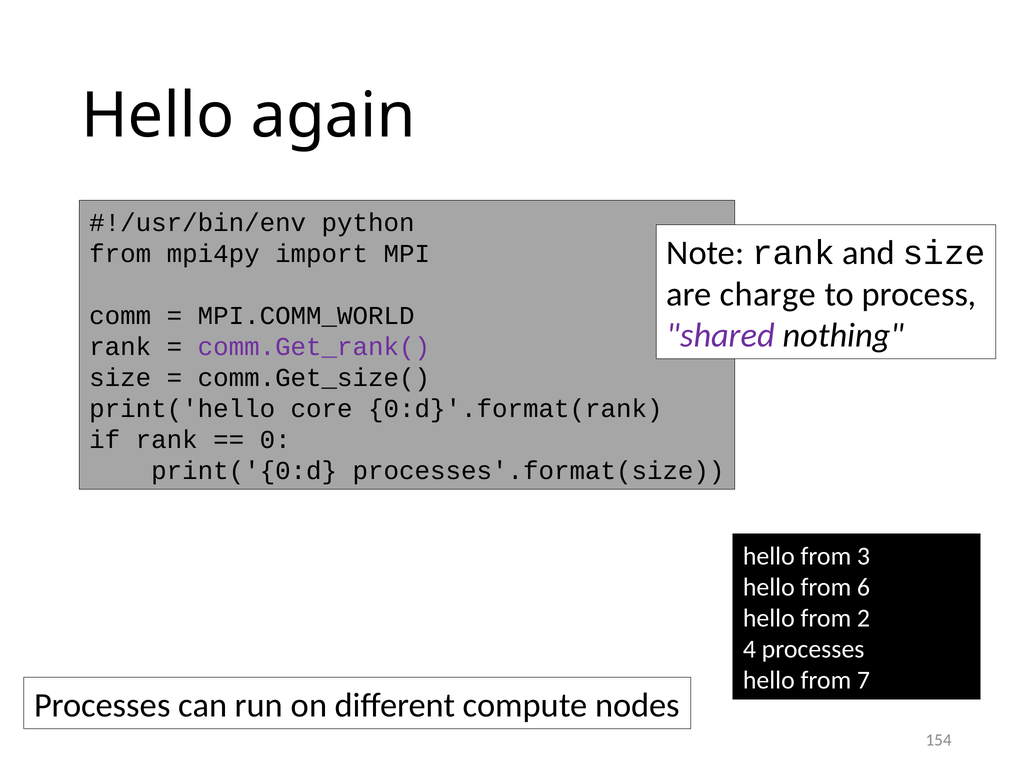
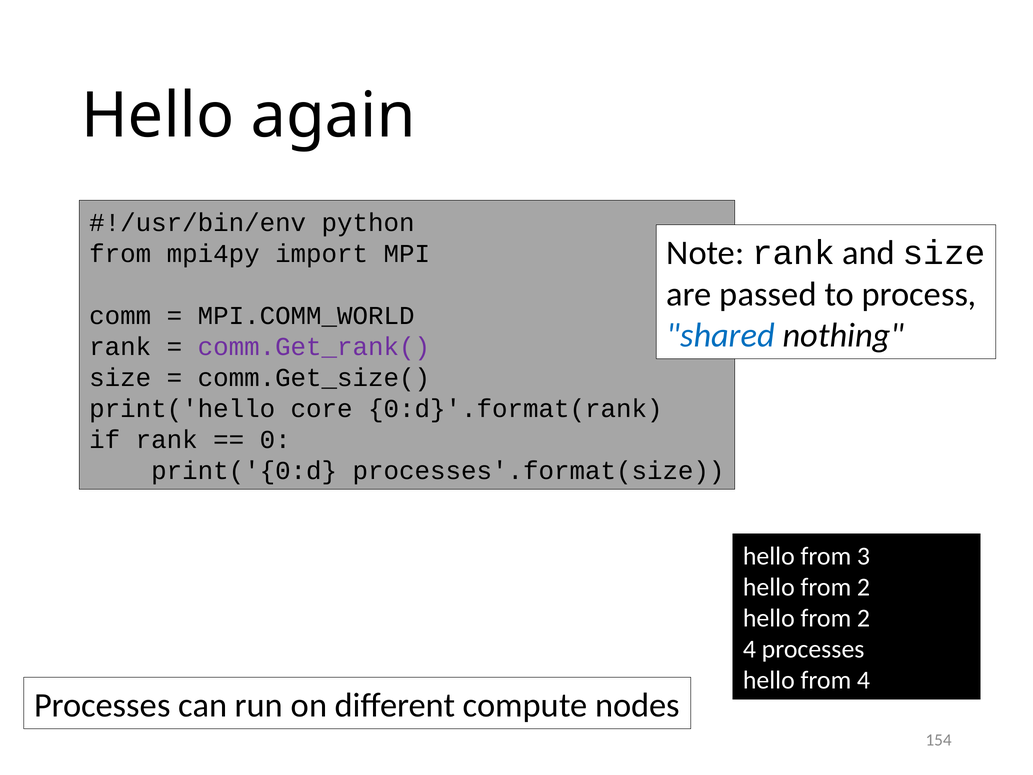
charge: charge -> passed
shared colour: purple -> blue
6 at (864, 587): 6 -> 2
from 7: 7 -> 4
